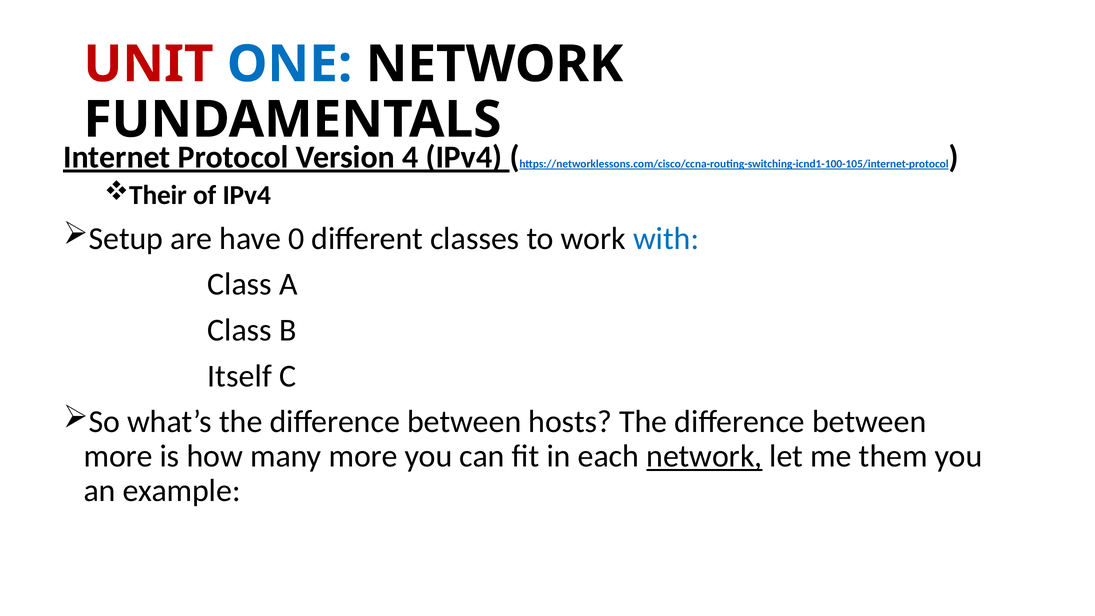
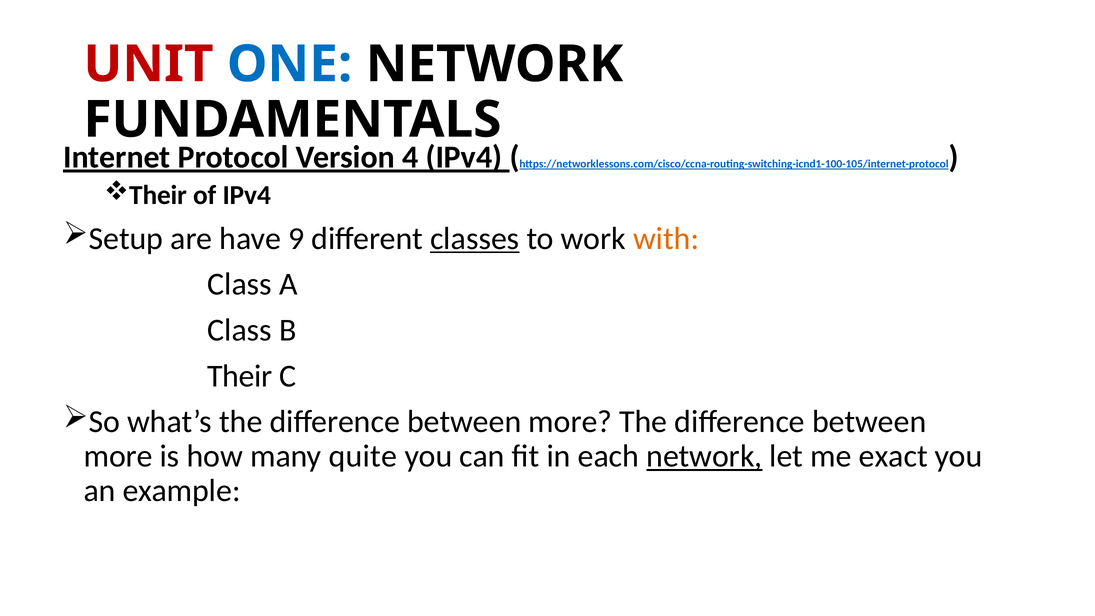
0: 0 -> 9
classes underline: none -> present
with colour: blue -> orange
Itself at (240, 376): Itself -> Their
hosts at (570, 422): hosts -> more
many more: more -> quite
them: them -> exact
